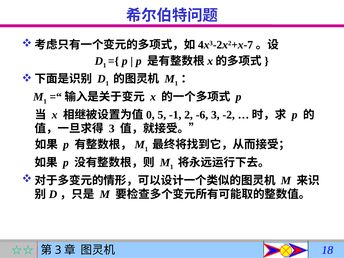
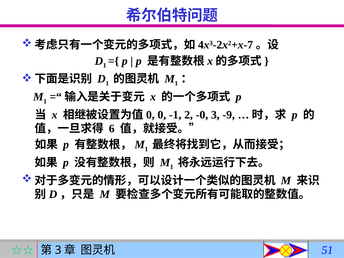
5: 5 -> 0
-6: -6 -> -0
-2: -2 -> -9
3 at (112, 129): 3 -> 6
18: 18 -> 51
